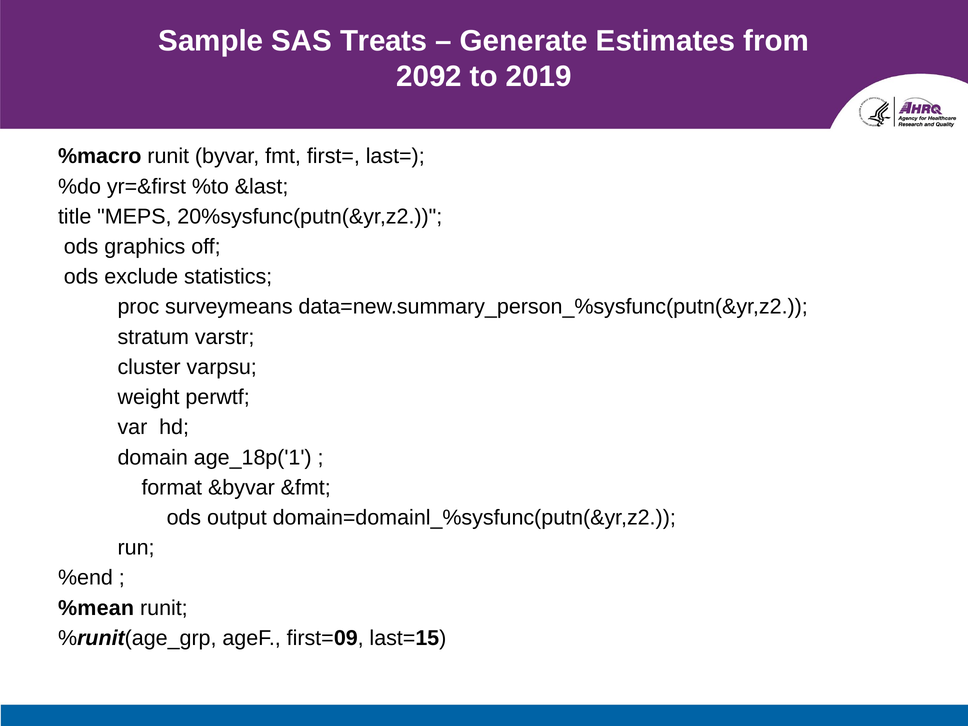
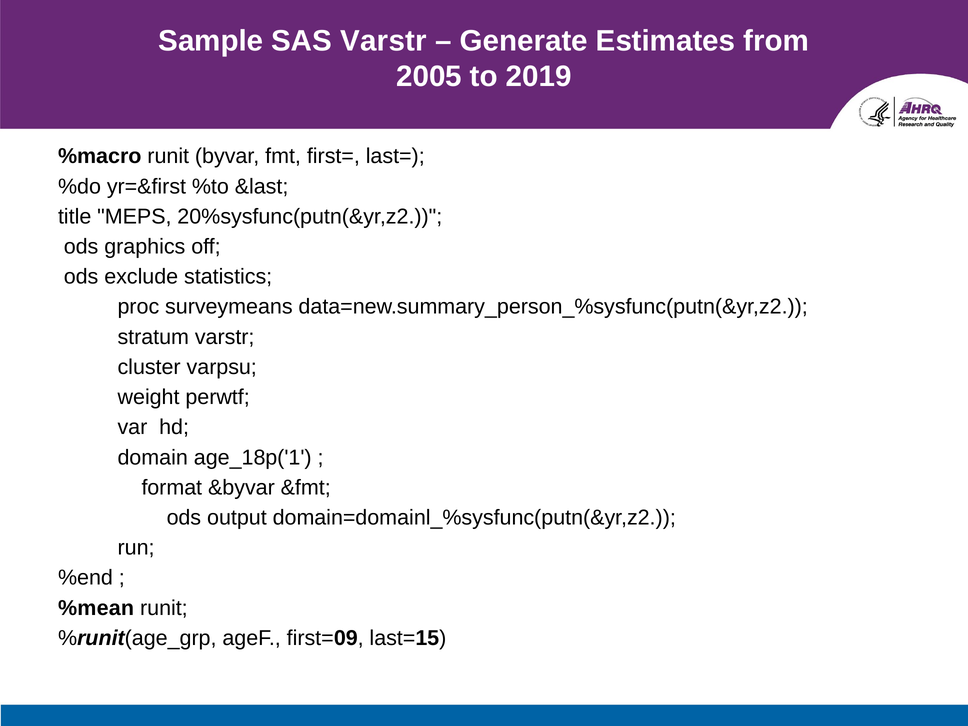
SAS Treats: Treats -> Varstr
2092: 2092 -> 2005
